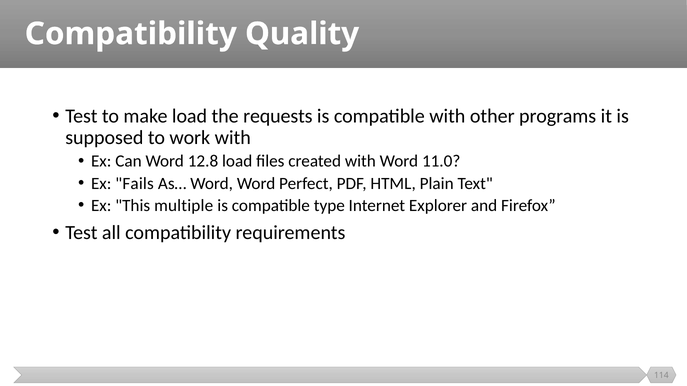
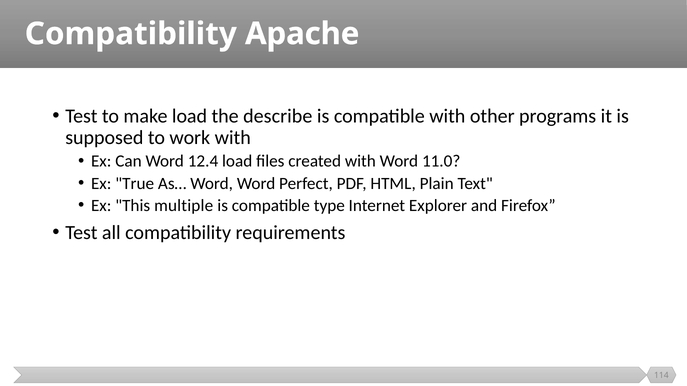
Quality: Quality -> Apache
requests: requests -> describe
12.8: 12.8 -> 12.4
Fails: Fails -> True
